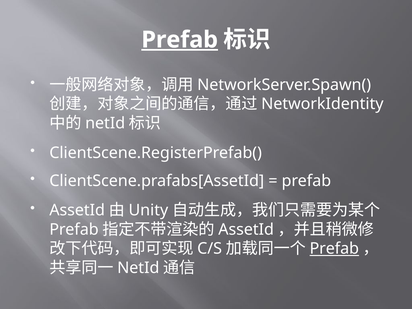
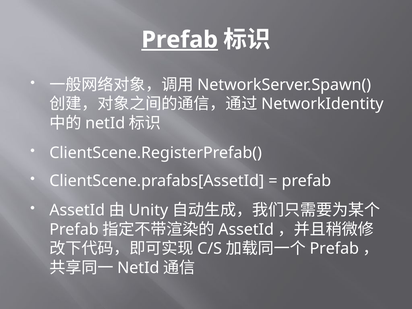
Prefab at (334, 249) underline: present -> none
